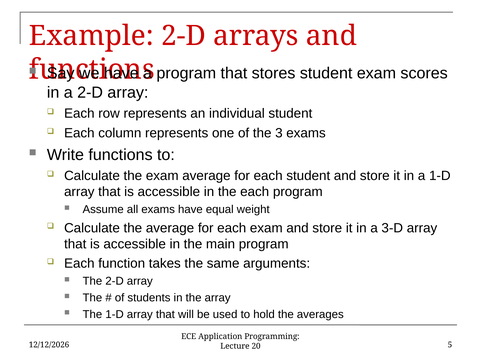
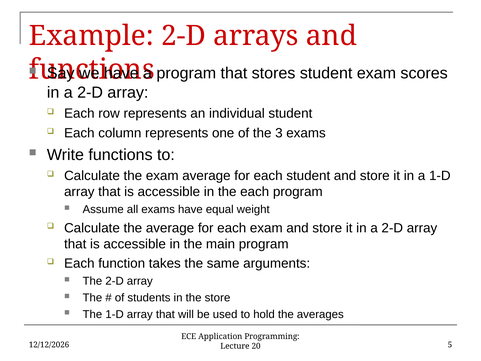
it in a 3-D: 3-D -> 2-D
the array: array -> store
